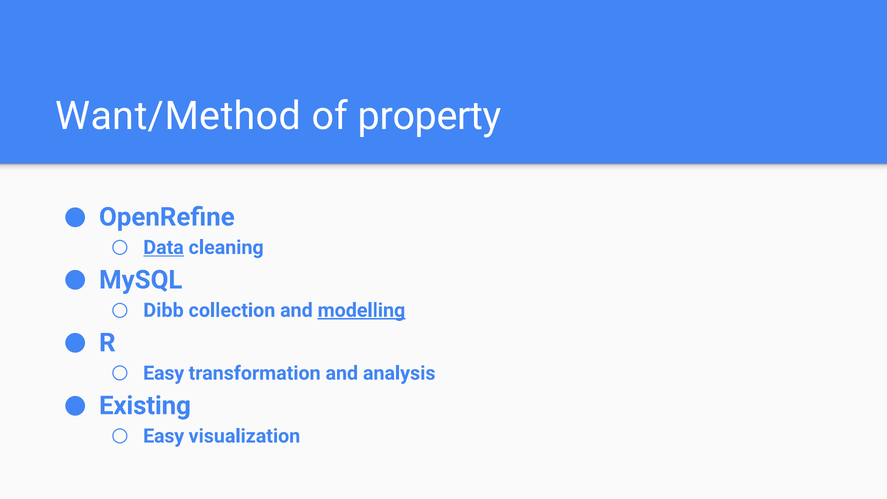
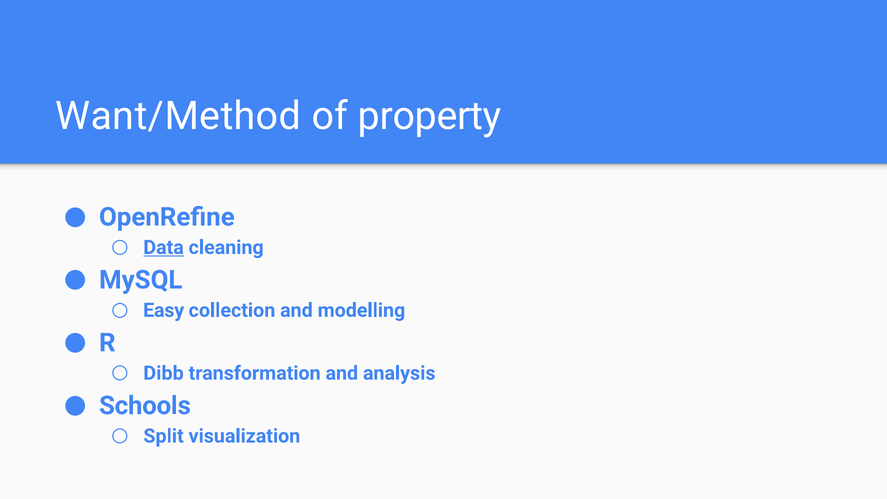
Dibb: Dibb -> Easy
modelling underline: present -> none
Easy at (164, 373): Easy -> Dibb
Existing: Existing -> Schools
Easy at (164, 436): Easy -> Split
